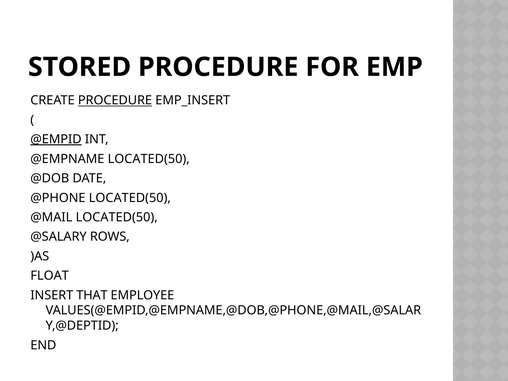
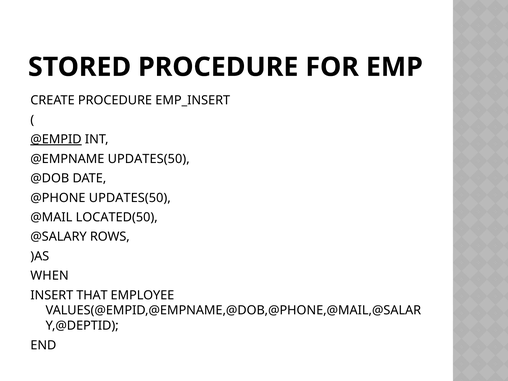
PROCEDURE at (115, 100) underline: present -> none
@EMPNAME LOCATED(50: LOCATED(50 -> UPDATES(50
@PHONE LOCATED(50: LOCATED(50 -> UPDATES(50
FLOAT: FLOAT -> WHEN
